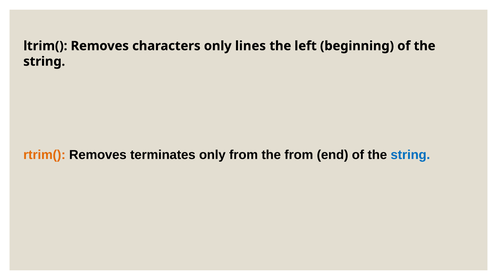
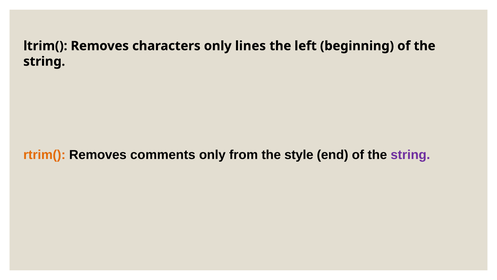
terminates: terminates -> comments
the from: from -> style
string at (410, 155) colour: blue -> purple
